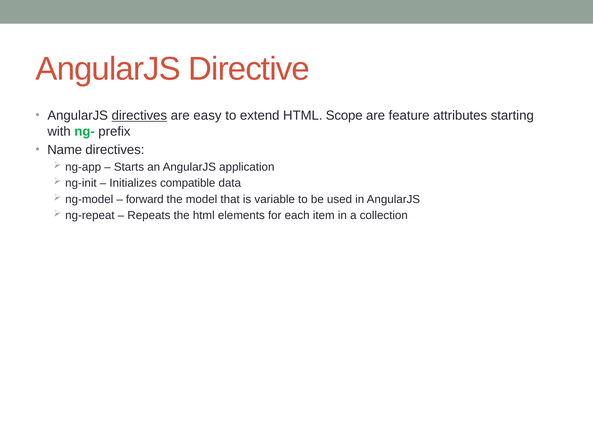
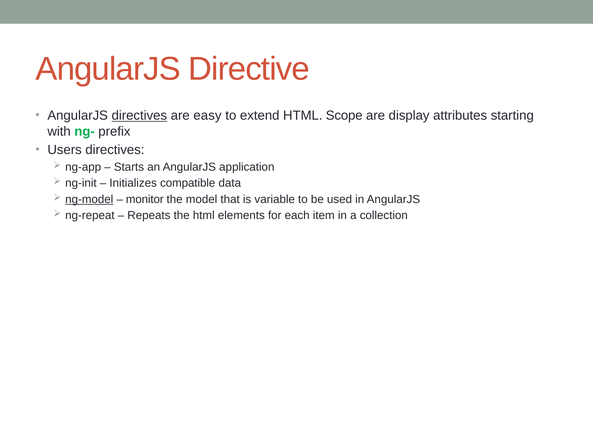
feature: feature -> display
Name: Name -> Users
ng-model underline: none -> present
forward: forward -> monitor
